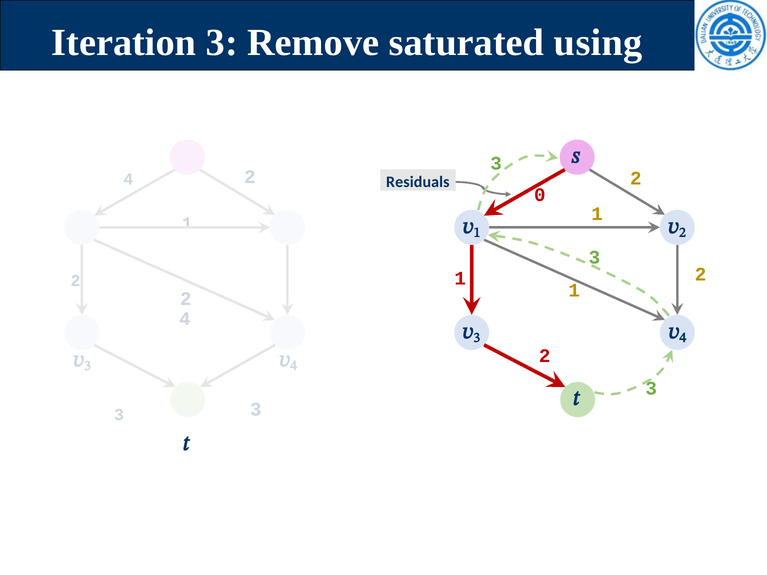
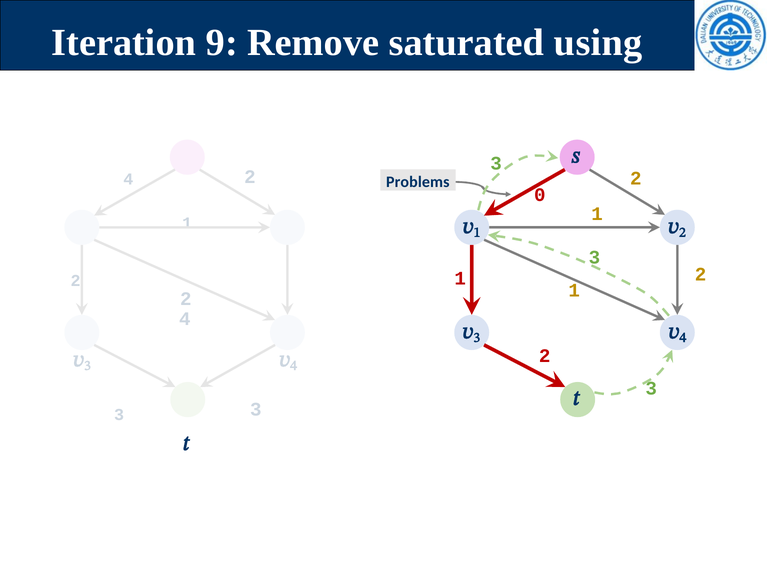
Iteration 3: 3 -> 9
Residuals: Residuals -> Problems
